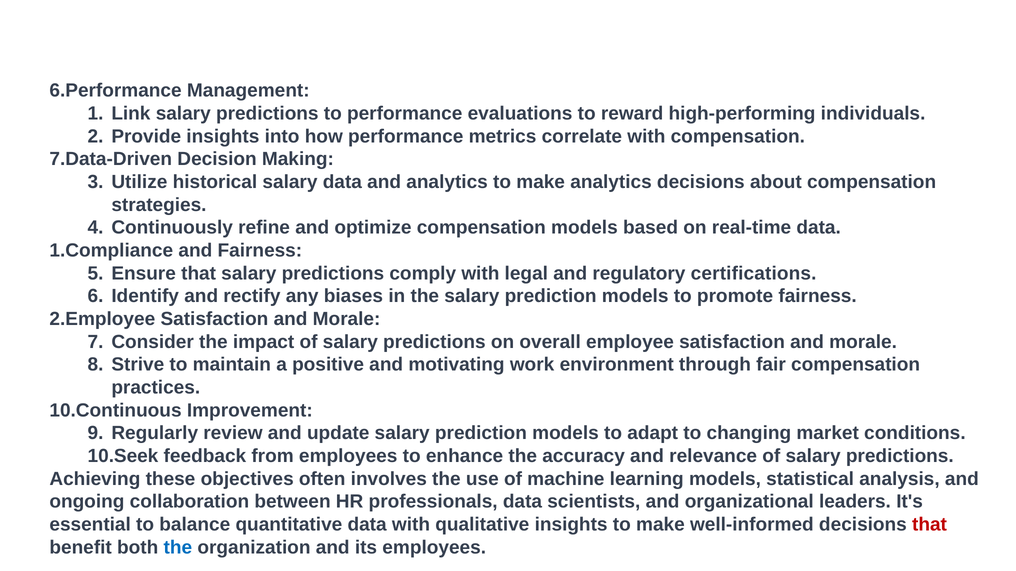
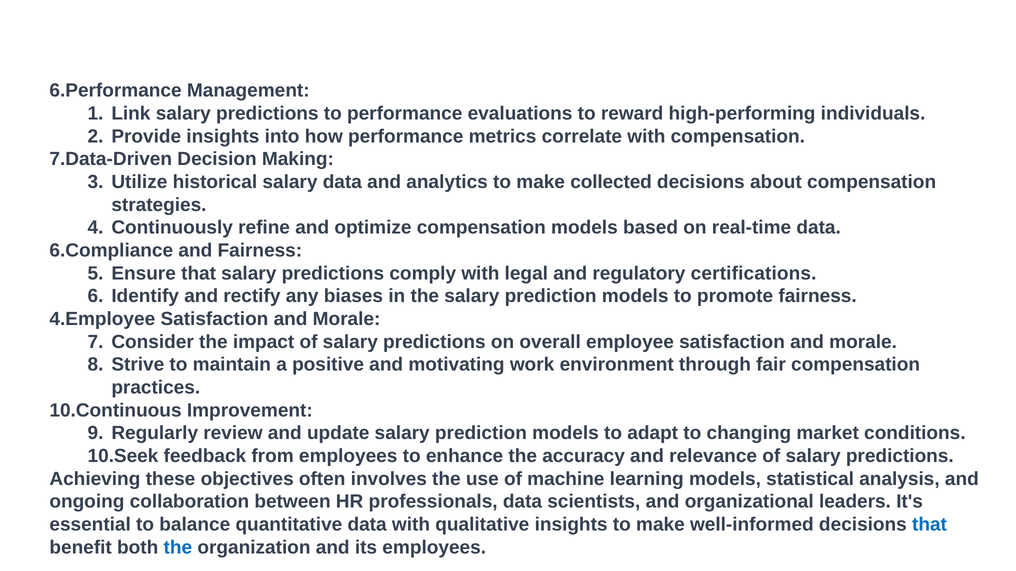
make analytics: analytics -> collected
1.Compliance: 1.Compliance -> 6.Compliance
2.Employee: 2.Employee -> 4.Employee
that at (930, 525) colour: red -> blue
